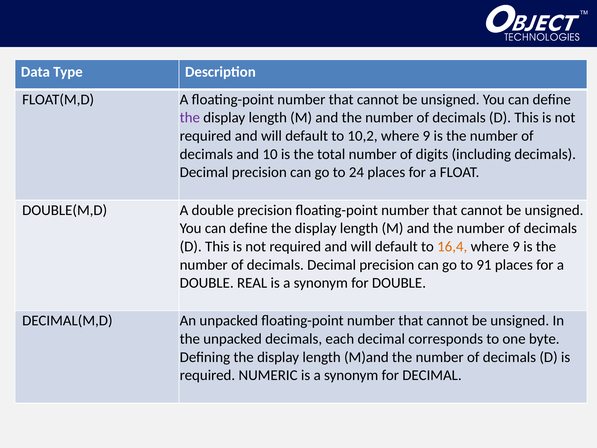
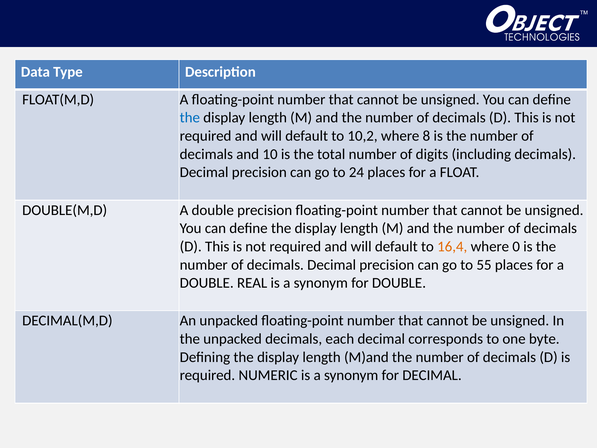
the at (190, 118) colour: purple -> blue
10,2 where 9: 9 -> 8
9 at (516, 246): 9 -> 0
91: 91 -> 55
